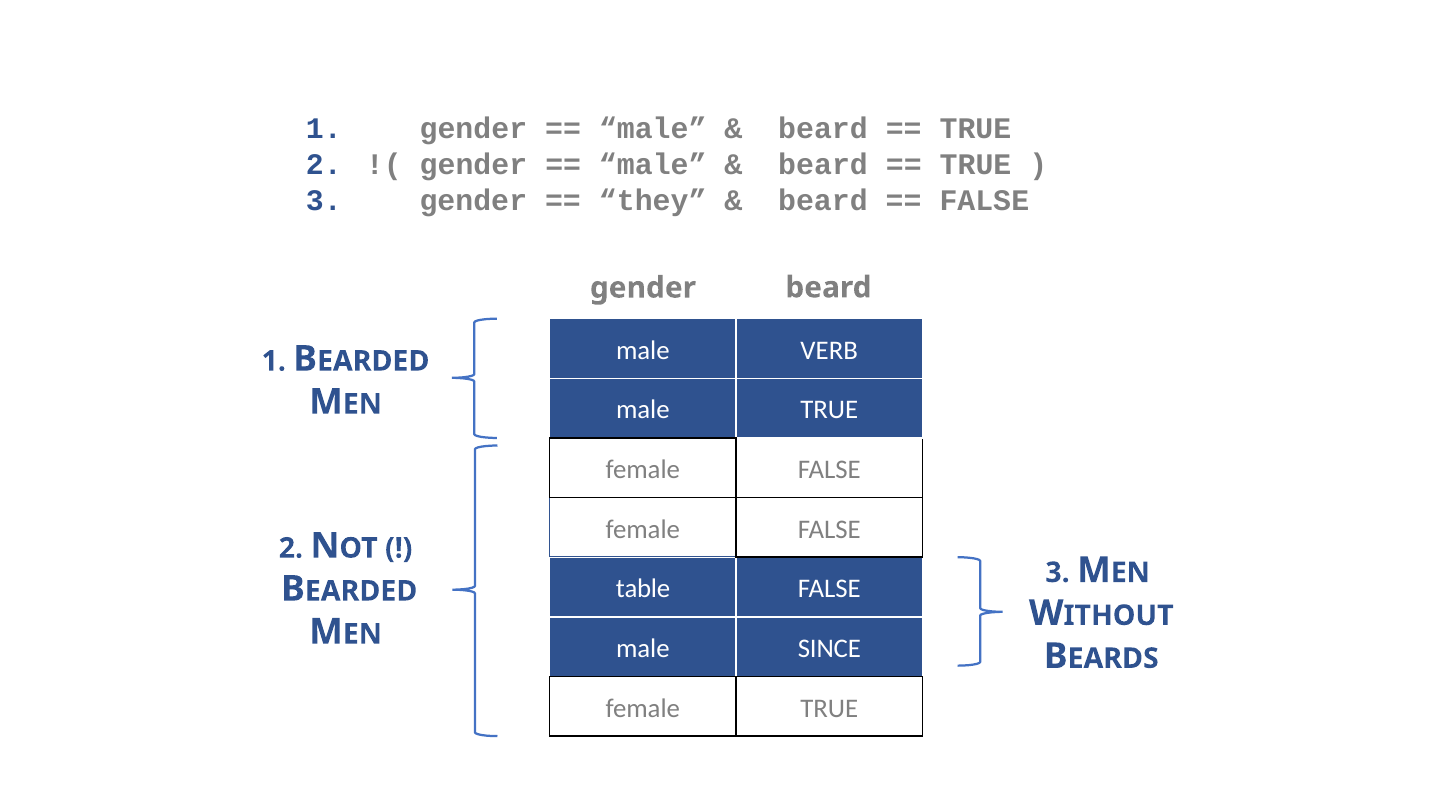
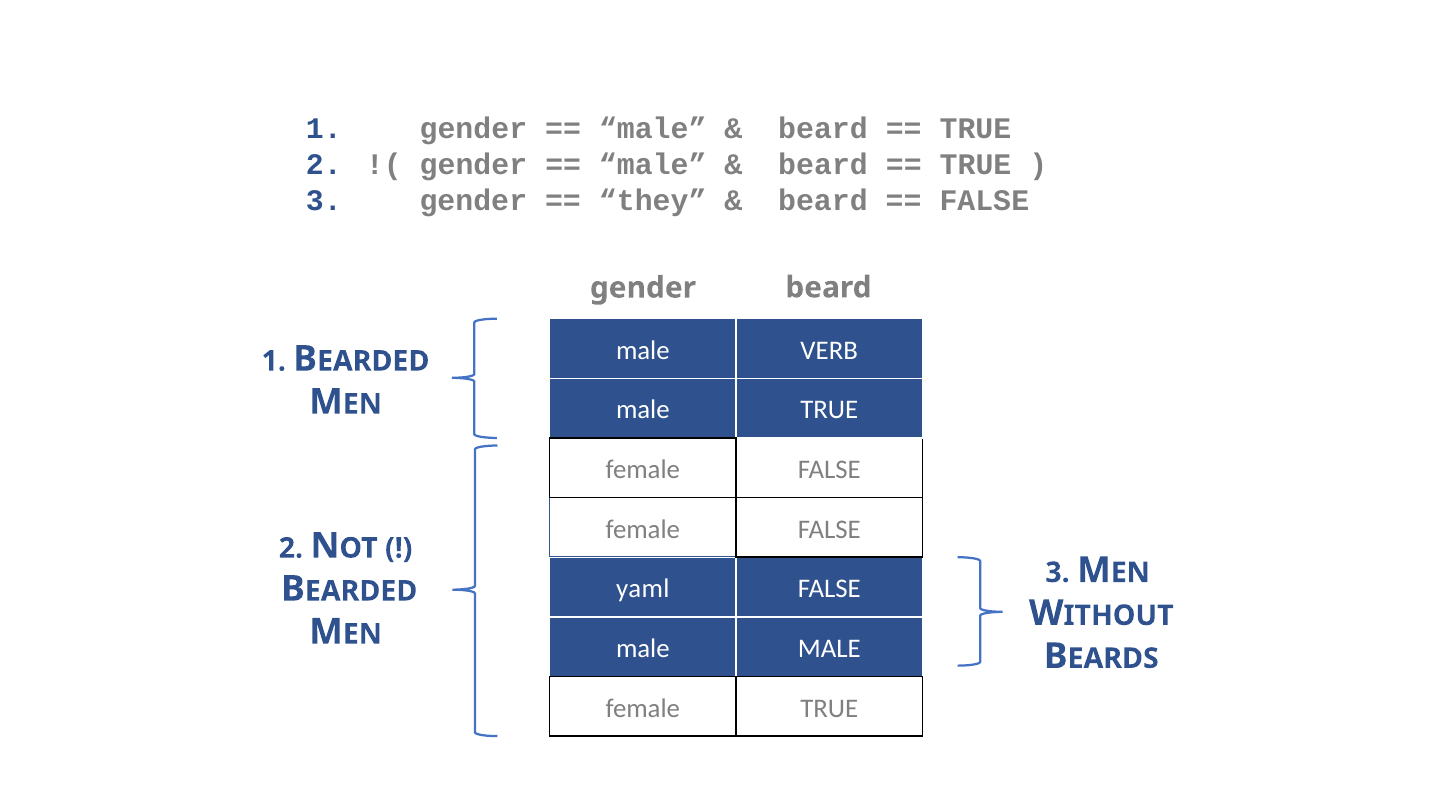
table: table -> yaml
SINCE at (829, 649): SINCE -> MALE
